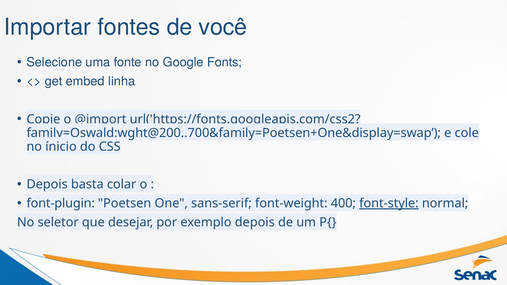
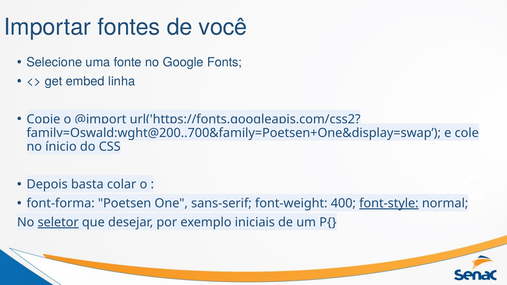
font-plugin: font-plugin -> font-forma
seletor underline: none -> present
exemplo depois: depois -> iniciais
